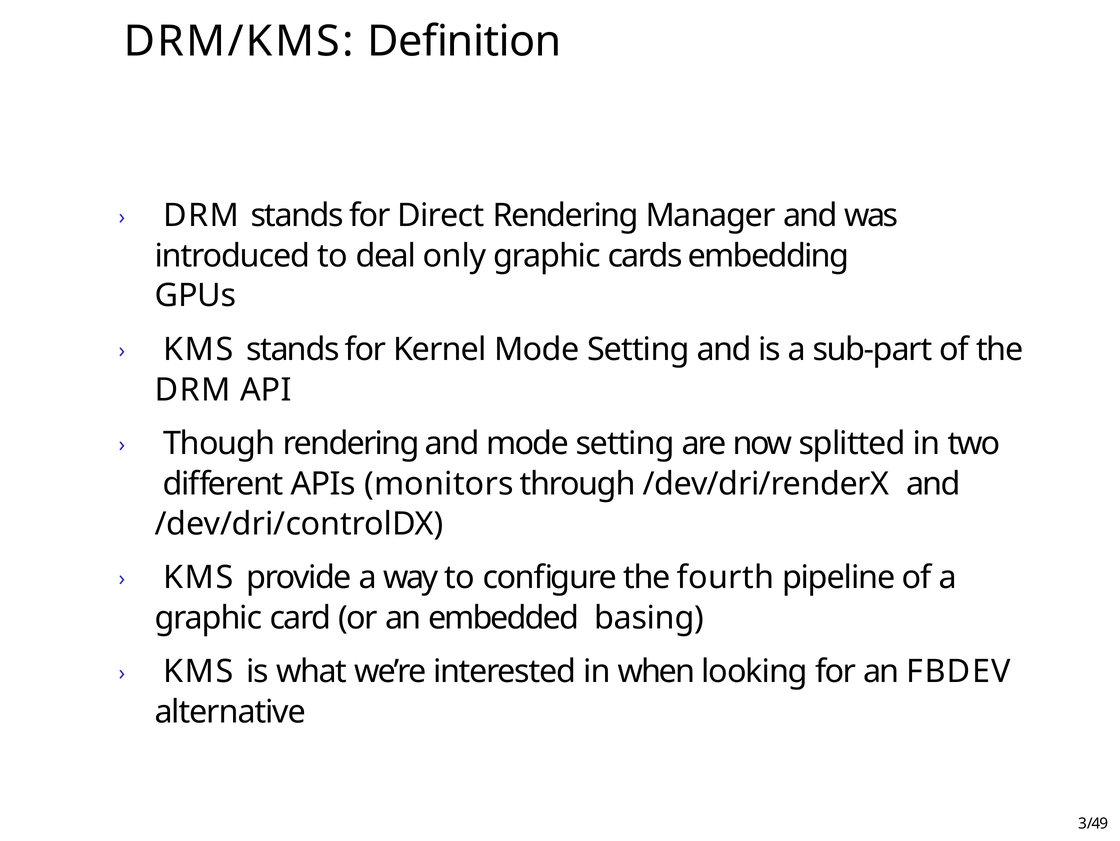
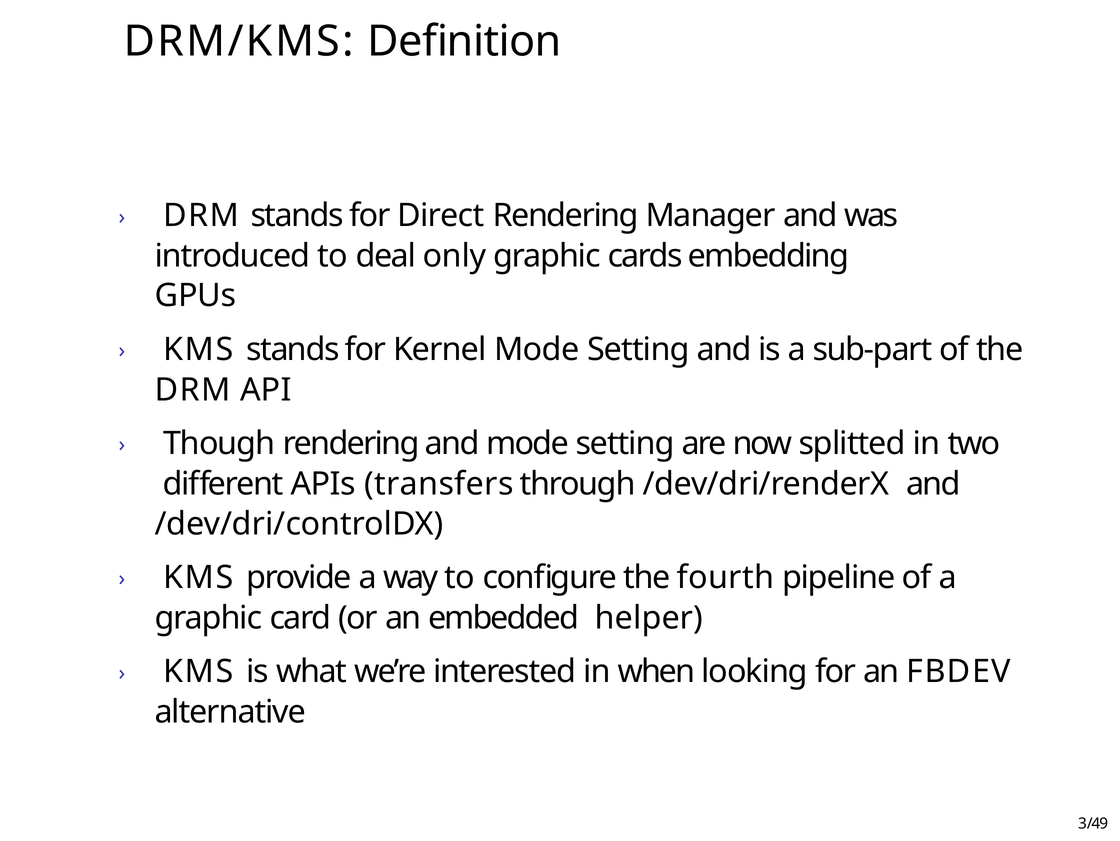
monitors: monitors -> transfers
basing: basing -> helper
